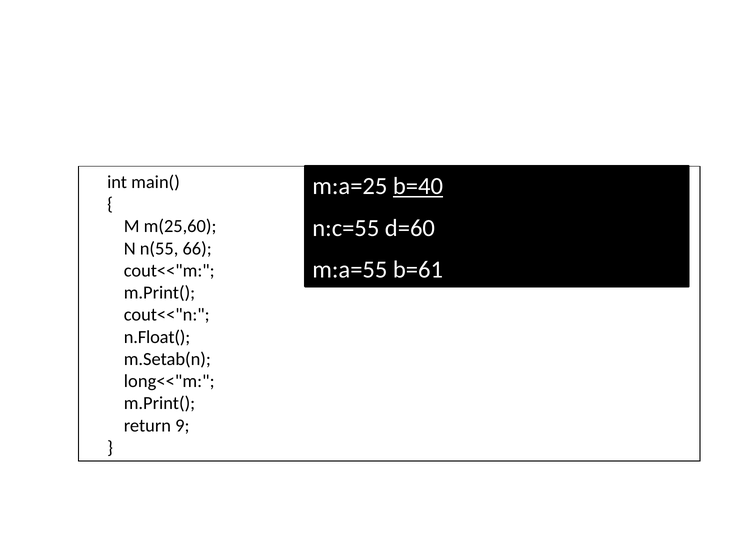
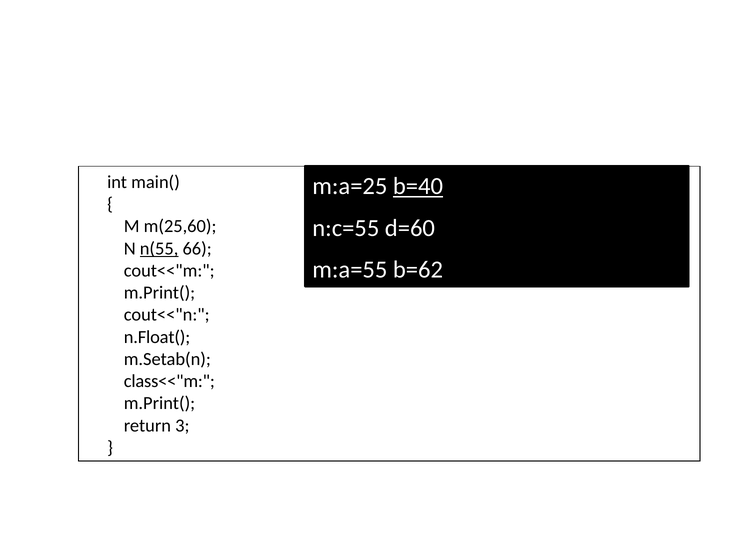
n(55 underline: none -> present
b=61: b=61 -> b=62
long<<"m: long<<"m -> class<<"m
9: 9 -> 3
